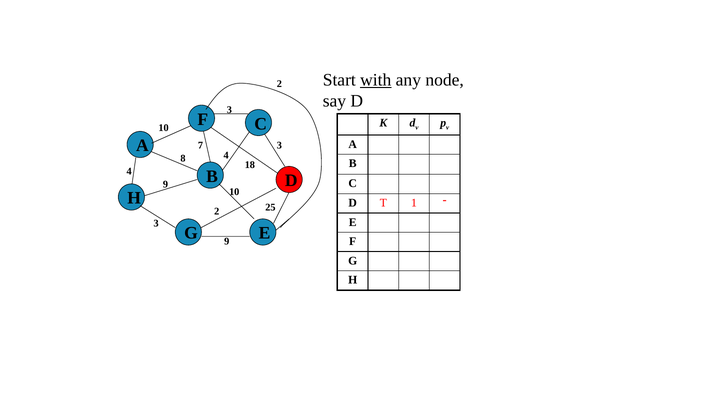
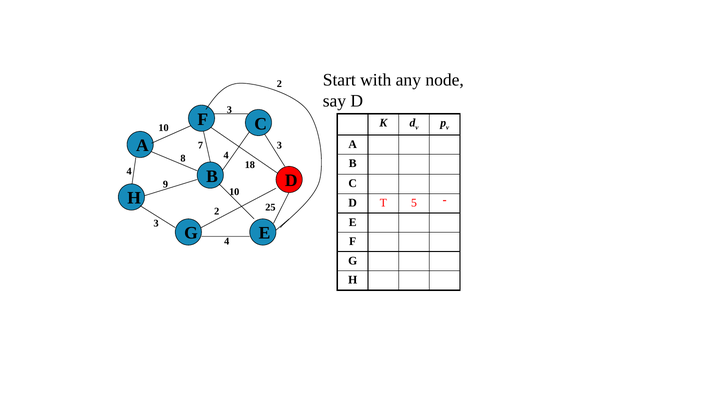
with underline: present -> none
1: 1 -> 5
G 9: 9 -> 4
